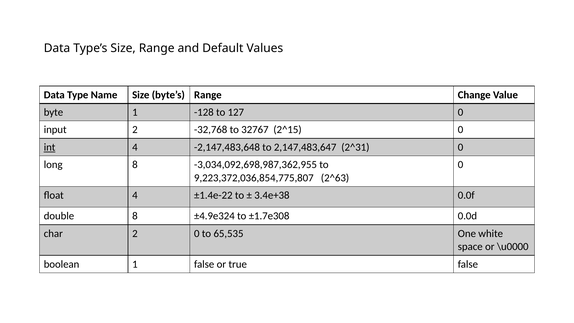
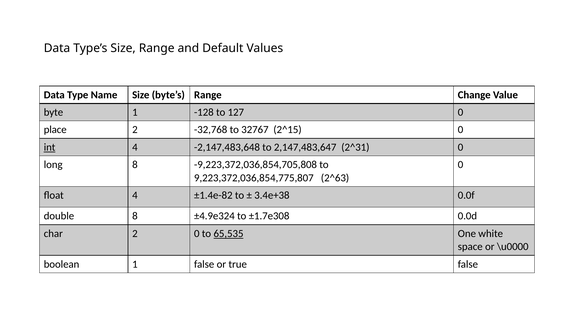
input: input -> place
-3,034,092,698,987,362,955: -3,034,092,698,987,362,955 -> -9,223,372,036,854,705,808
±1.4e-22: ±1.4e-22 -> ±1.4e-82
65,535 underline: none -> present
